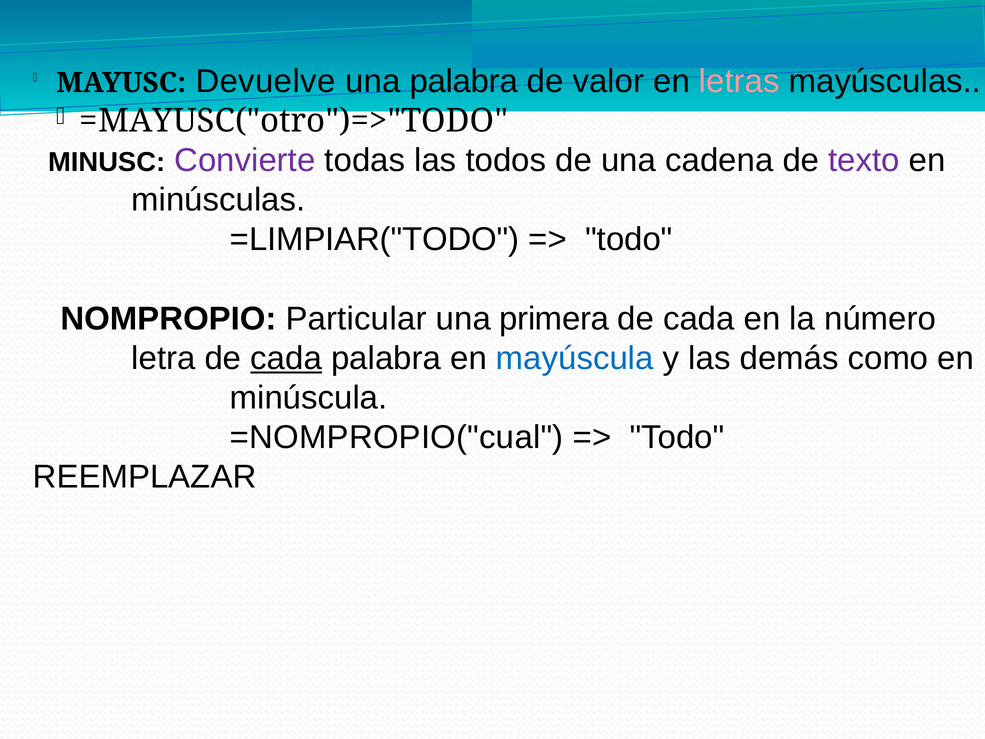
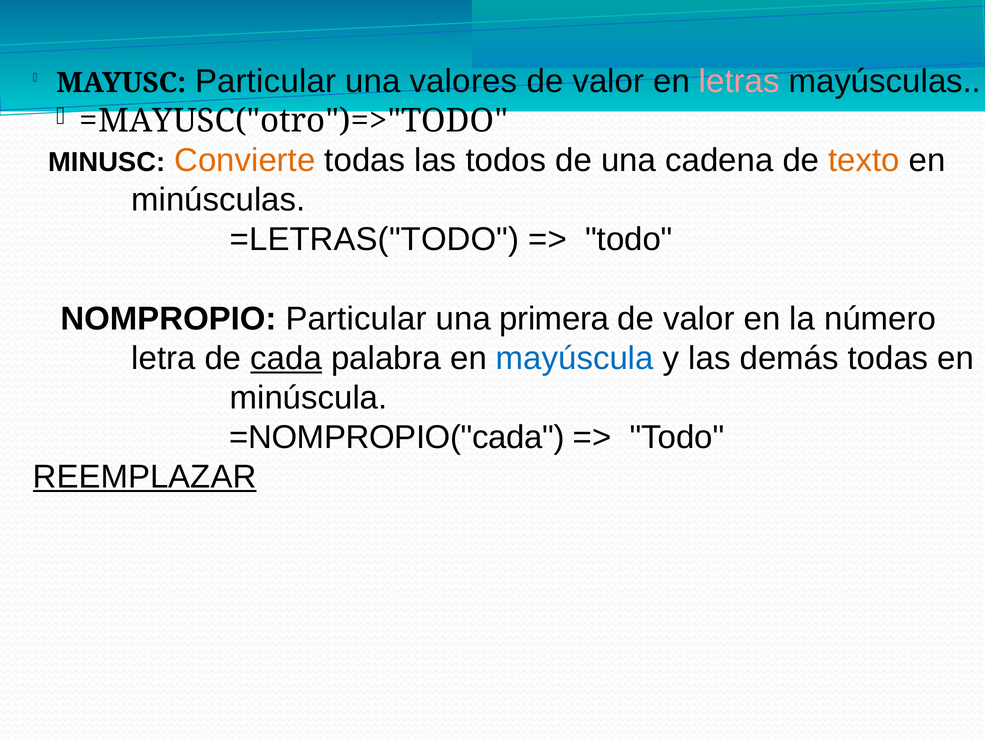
MAYUSC Devuelve: Devuelve -> Particular
una palabra: palabra -> valores
Convierte colour: purple -> orange
texto colour: purple -> orange
=LIMPIAR("TODO: =LIMPIAR("TODO -> =LETRAS("TODO
cada at (699, 319): cada -> valor
demás como: como -> todas
=NOMPROPIO("cual: =NOMPROPIO("cual -> =NOMPROPIO("cada
REEMPLAZAR underline: none -> present
